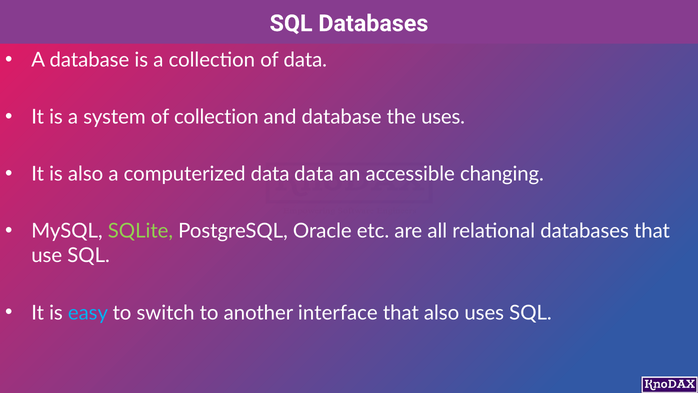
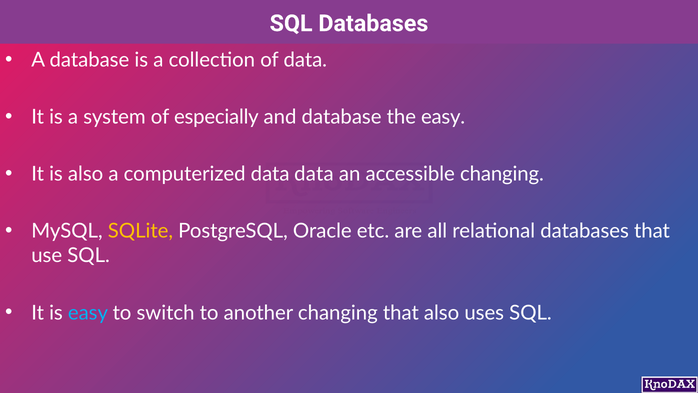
of collection: collection -> especially
the uses: uses -> easy
SQLite colour: light green -> yellow
another interface: interface -> changing
